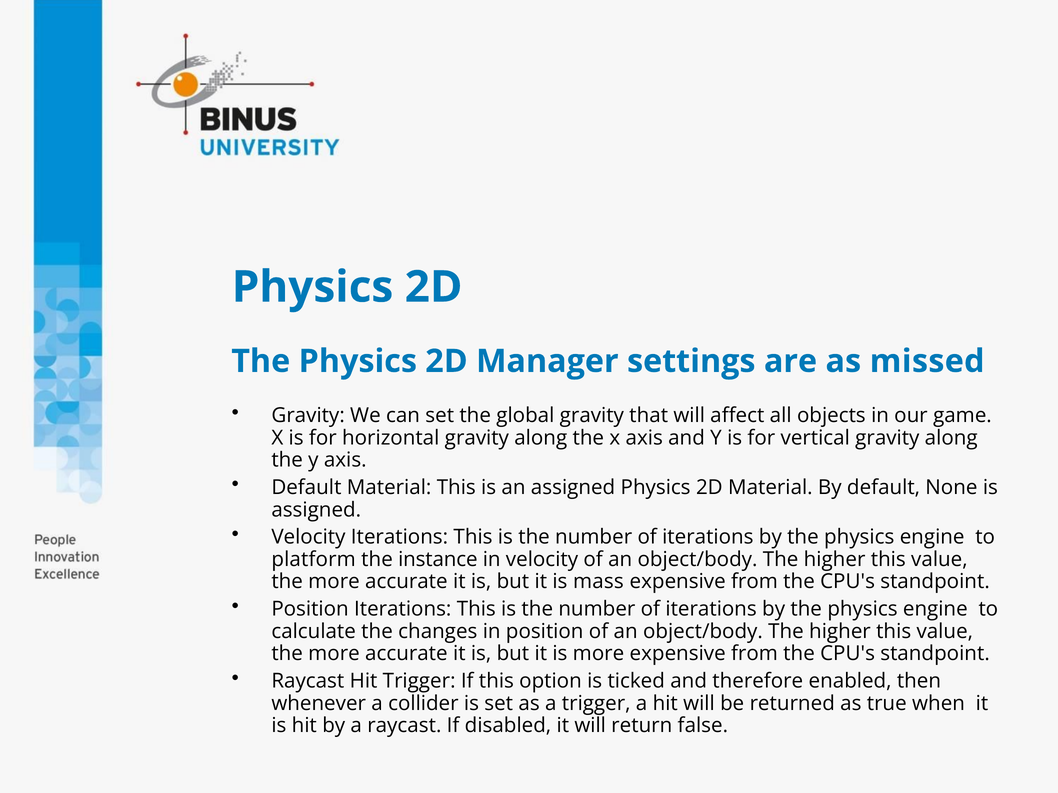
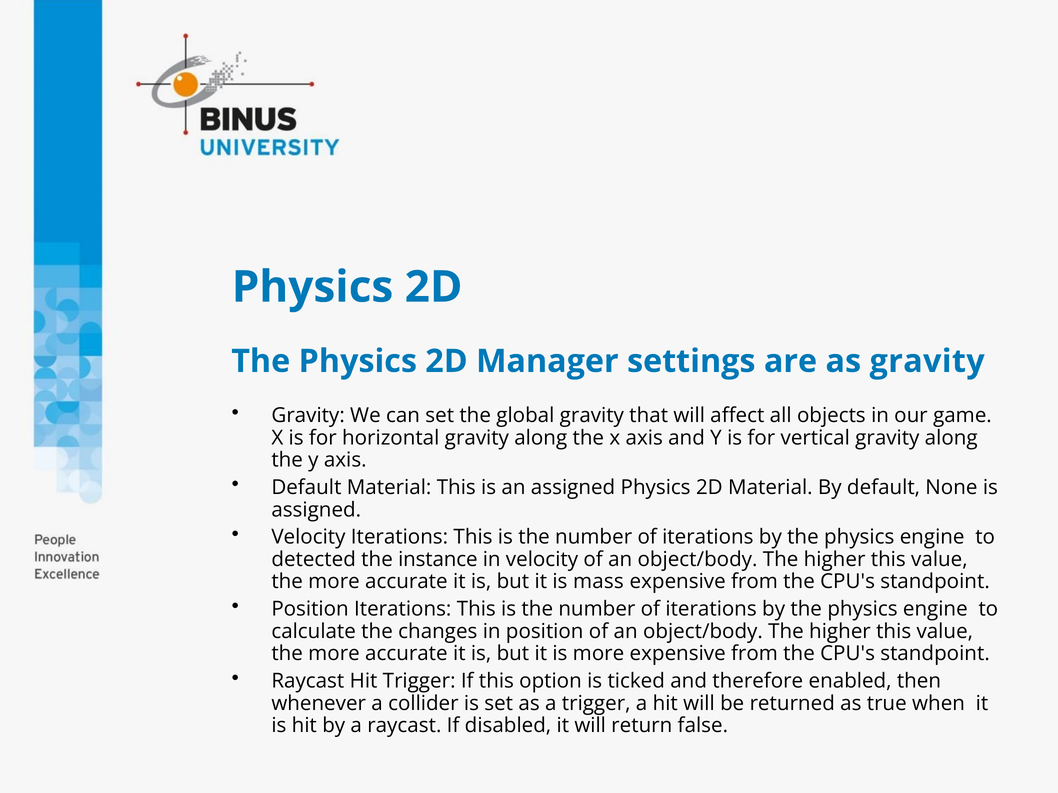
as missed: missed -> gravity
platform: platform -> detected
